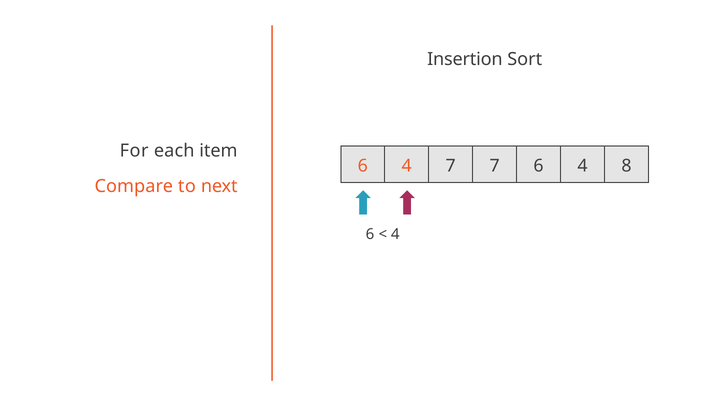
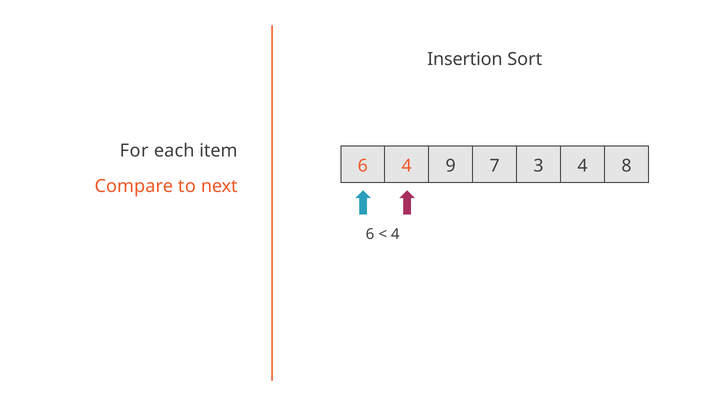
4 7: 7 -> 9
7 6: 6 -> 3
